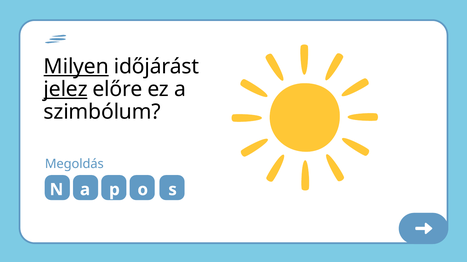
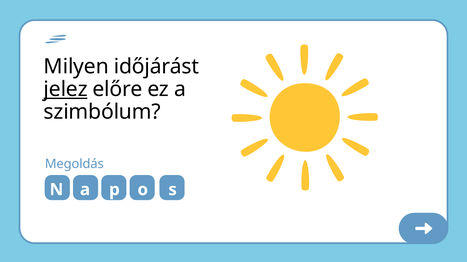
Milyen underline: present -> none
